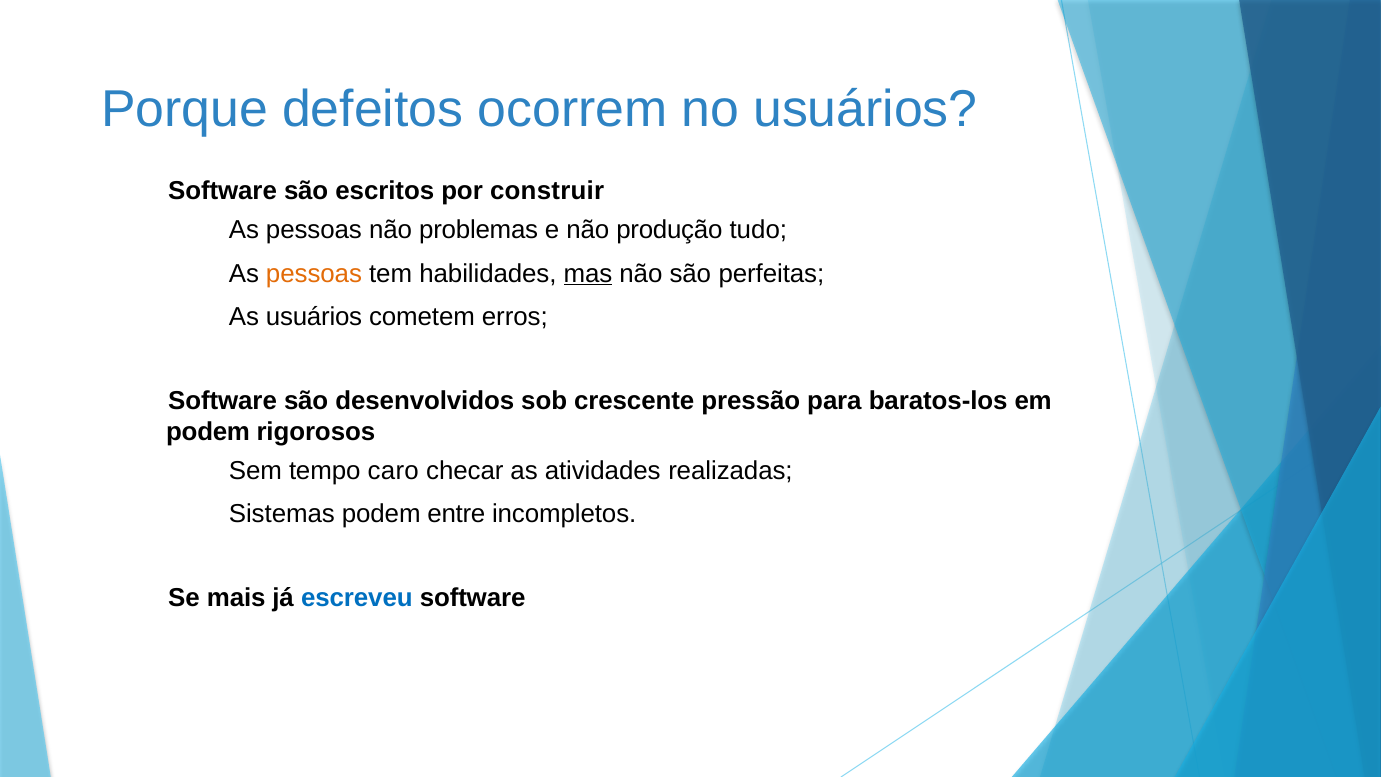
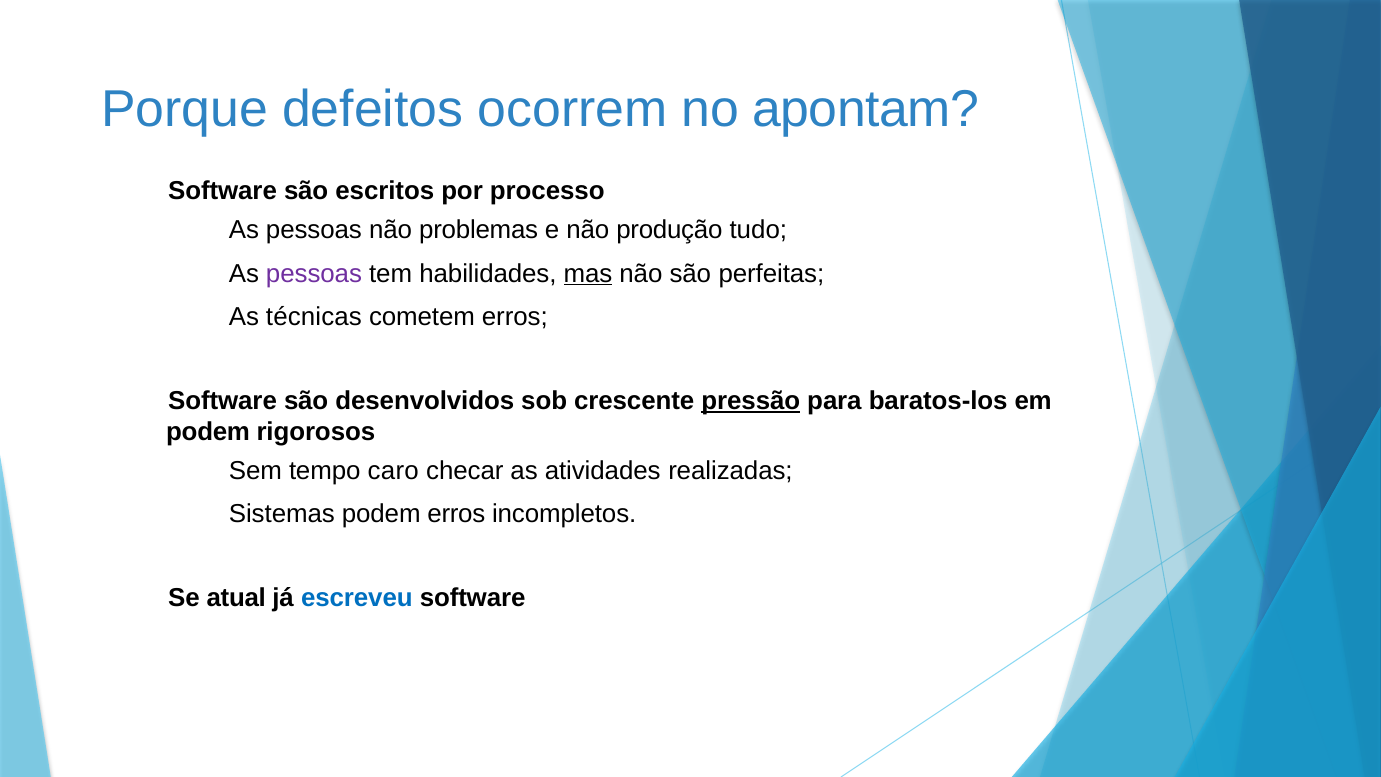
no usuários: usuários -> apontam
construir: construir -> processo
pessoas at (314, 273) colour: orange -> purple
usuários at (314, 317): usuários -> técnicas
pressão underline: none -> present
podem entre: entre -> erros
mais: mais -> atual
